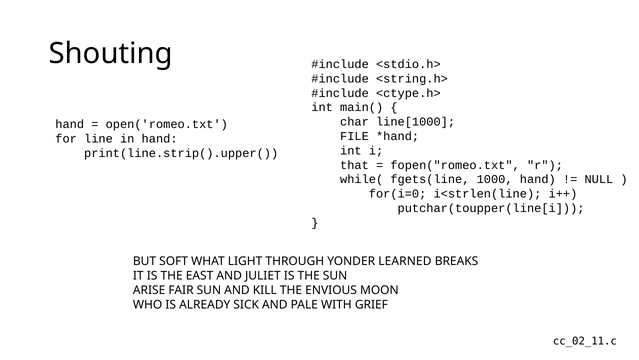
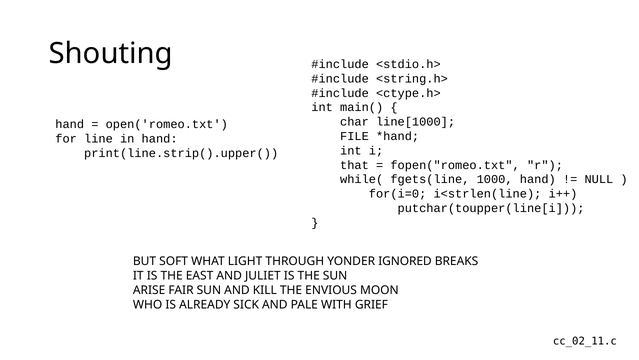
LEARNED: LEARNED -> IGNORED
